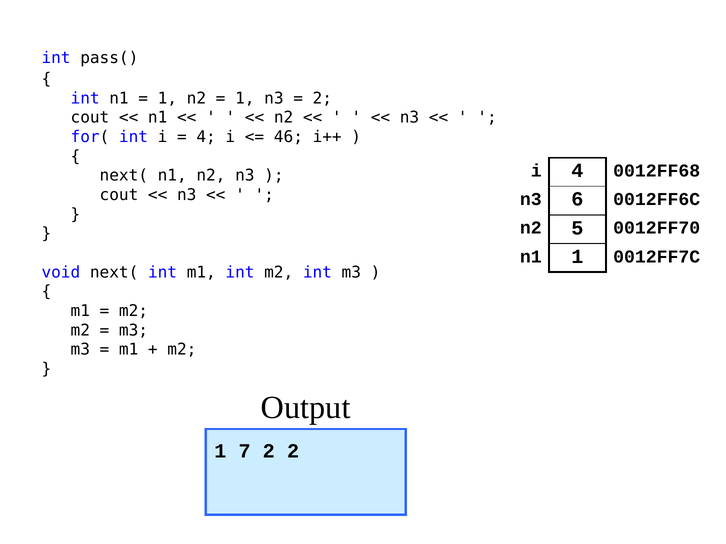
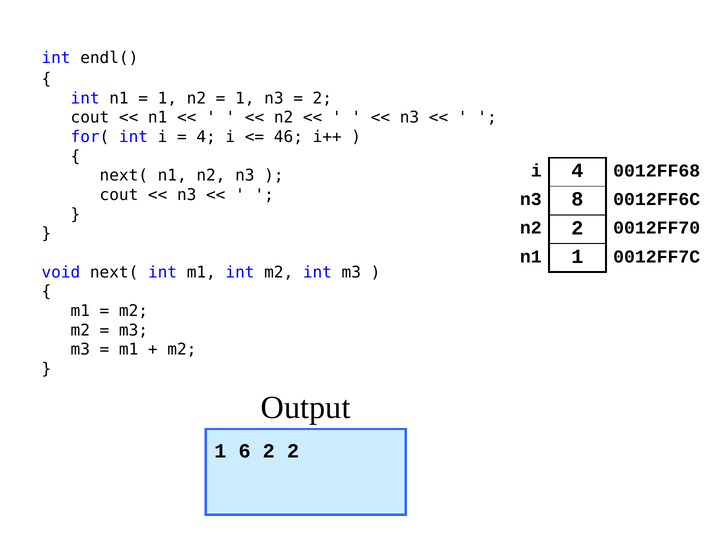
pass(: pass( -> endl(
6: 6 -> 8
n2 5: 5 -> 2
7: 7 -> 6
